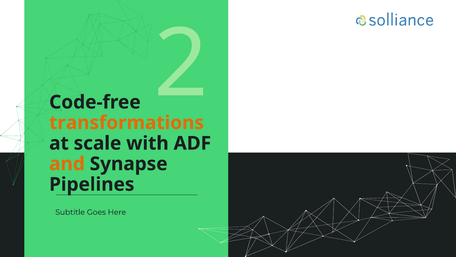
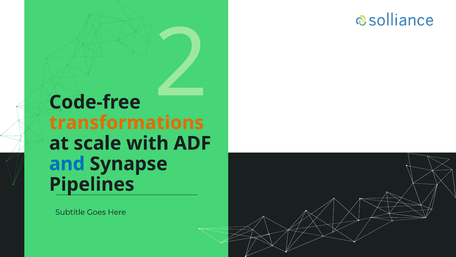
and colour: orange -> blue
